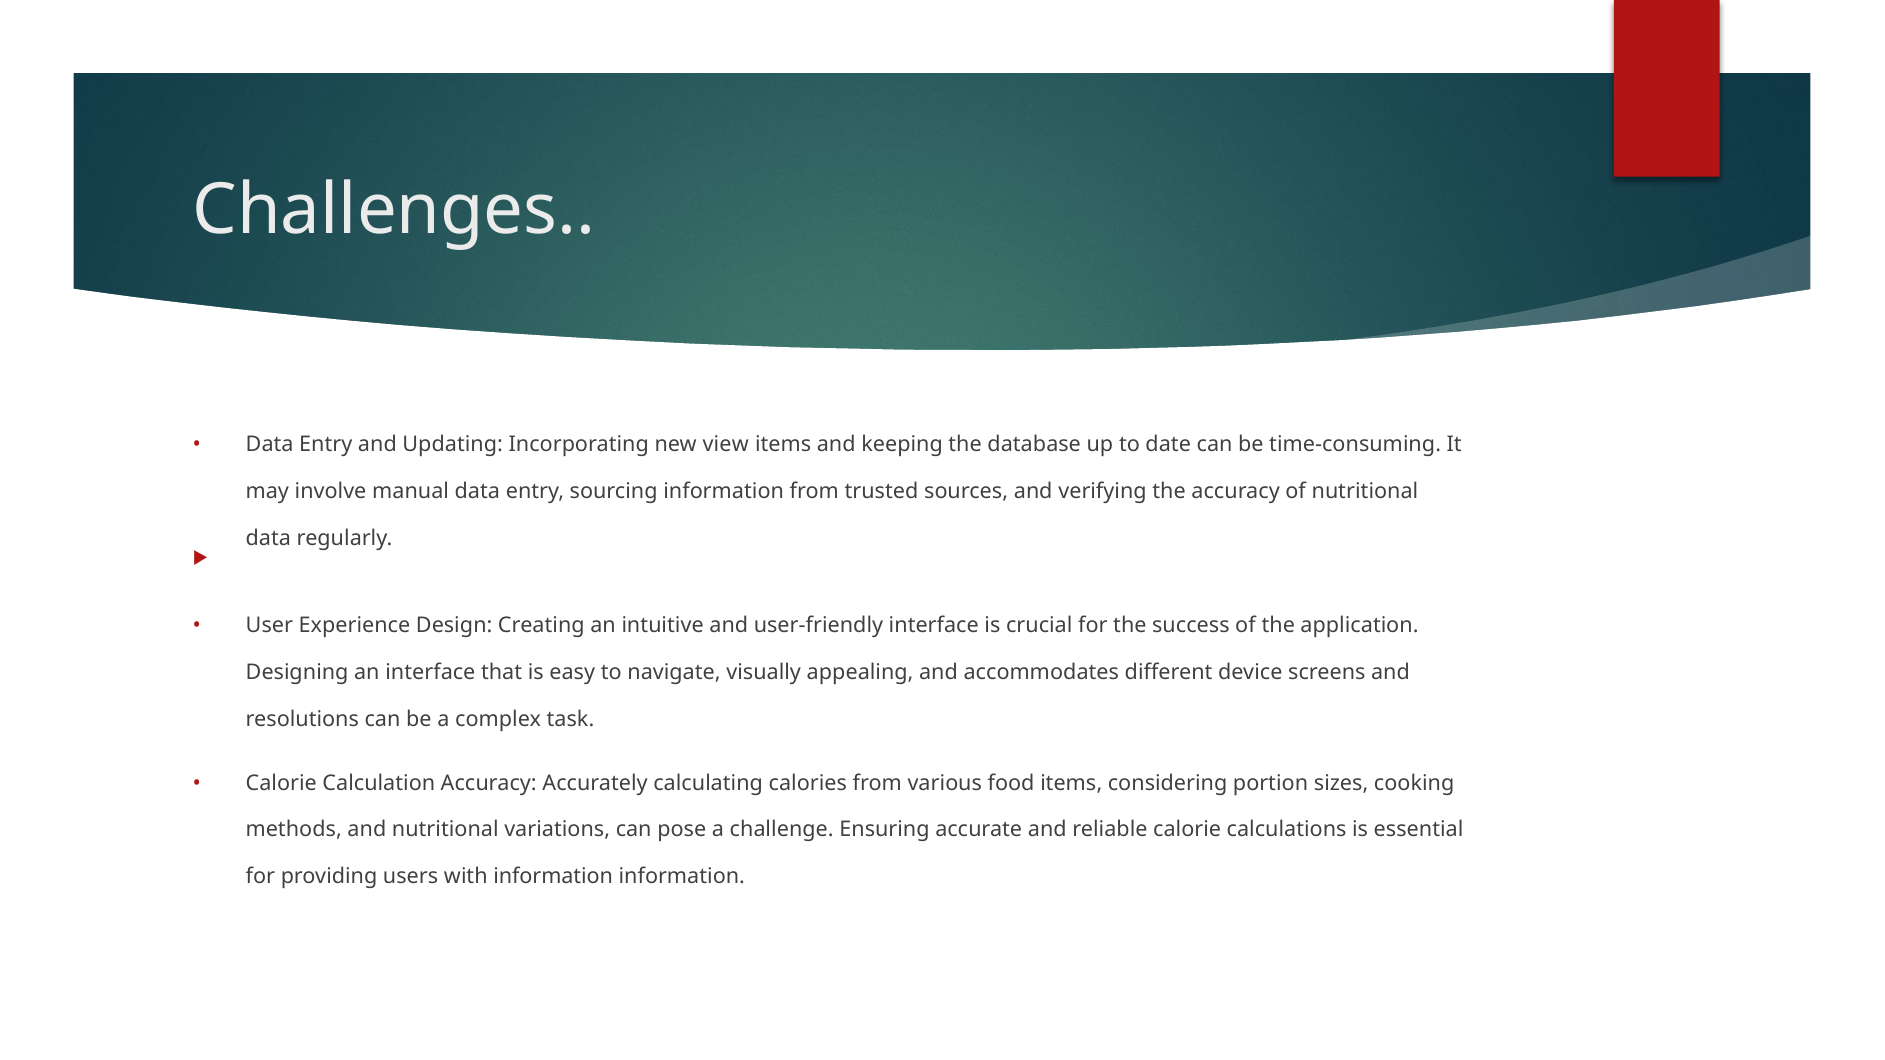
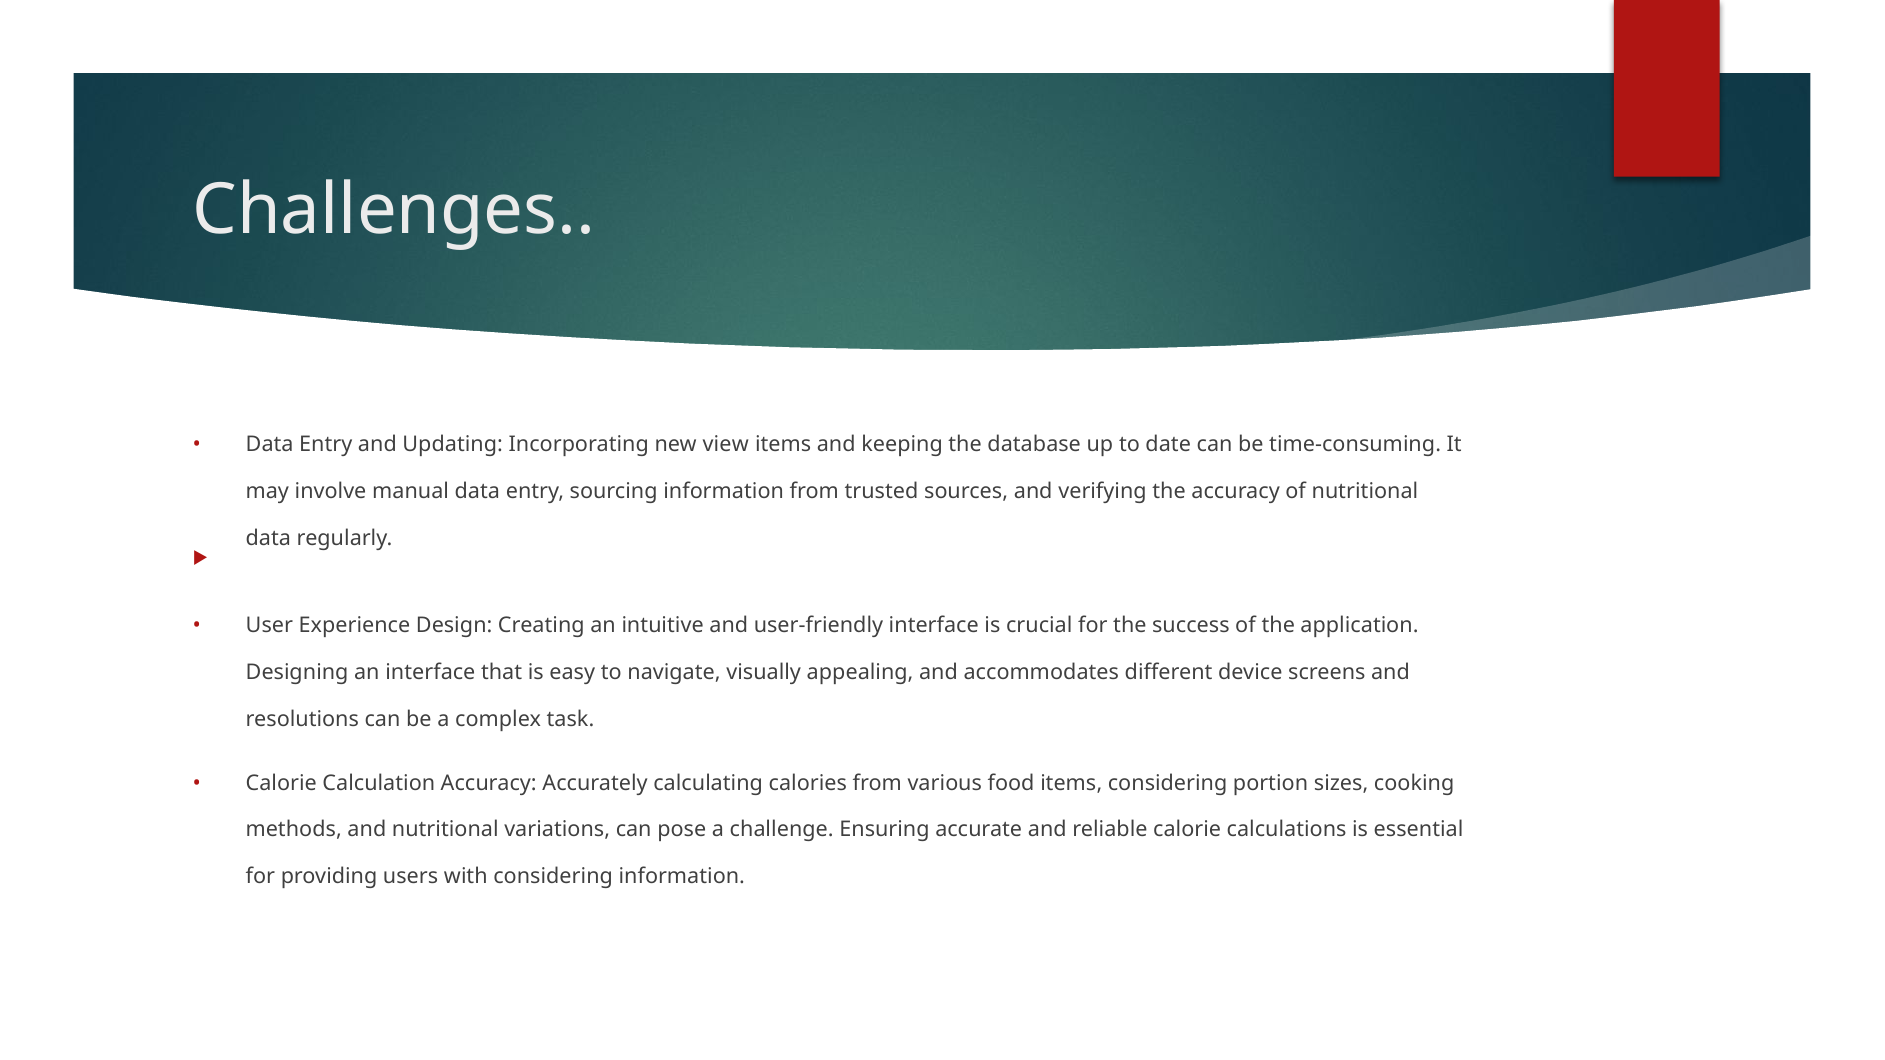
with information: information -> considering
